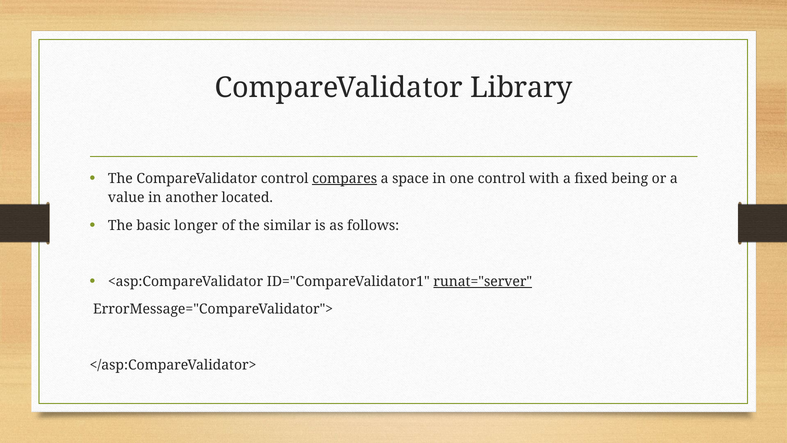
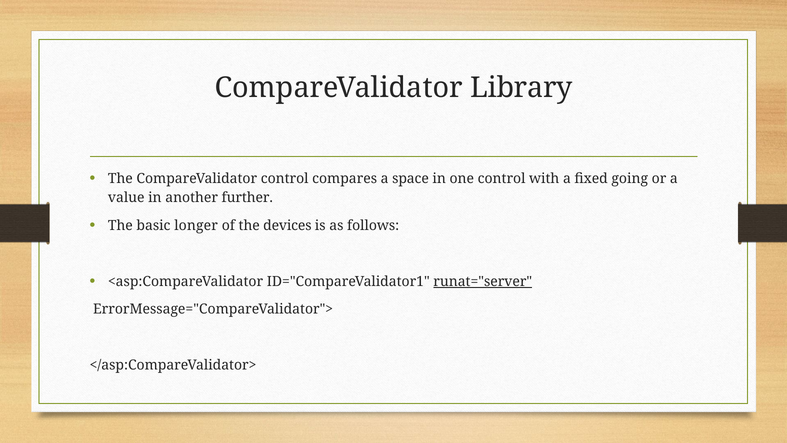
compares underline: present -> none
being: being -> going
located: located -> further
similar: similar -> devices
